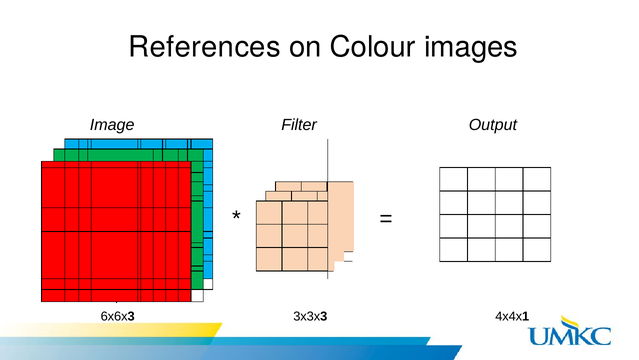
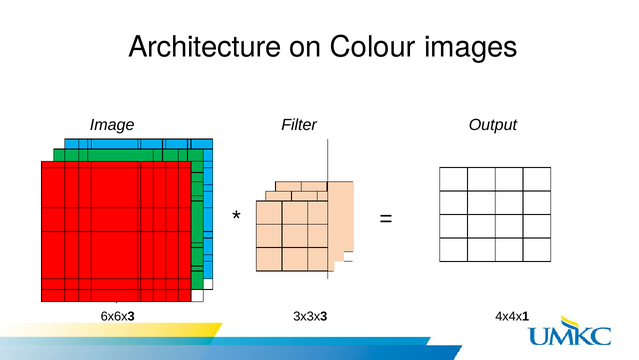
References: References -> Architecture
